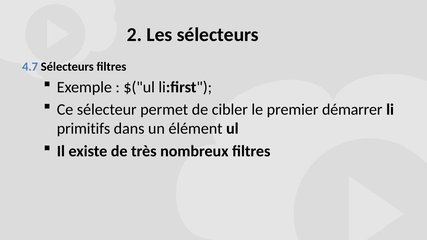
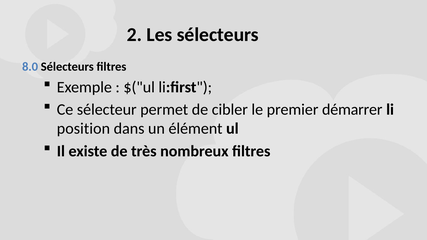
4.7: 4.7 -> 8.0
primitifs: primitifs -> position
